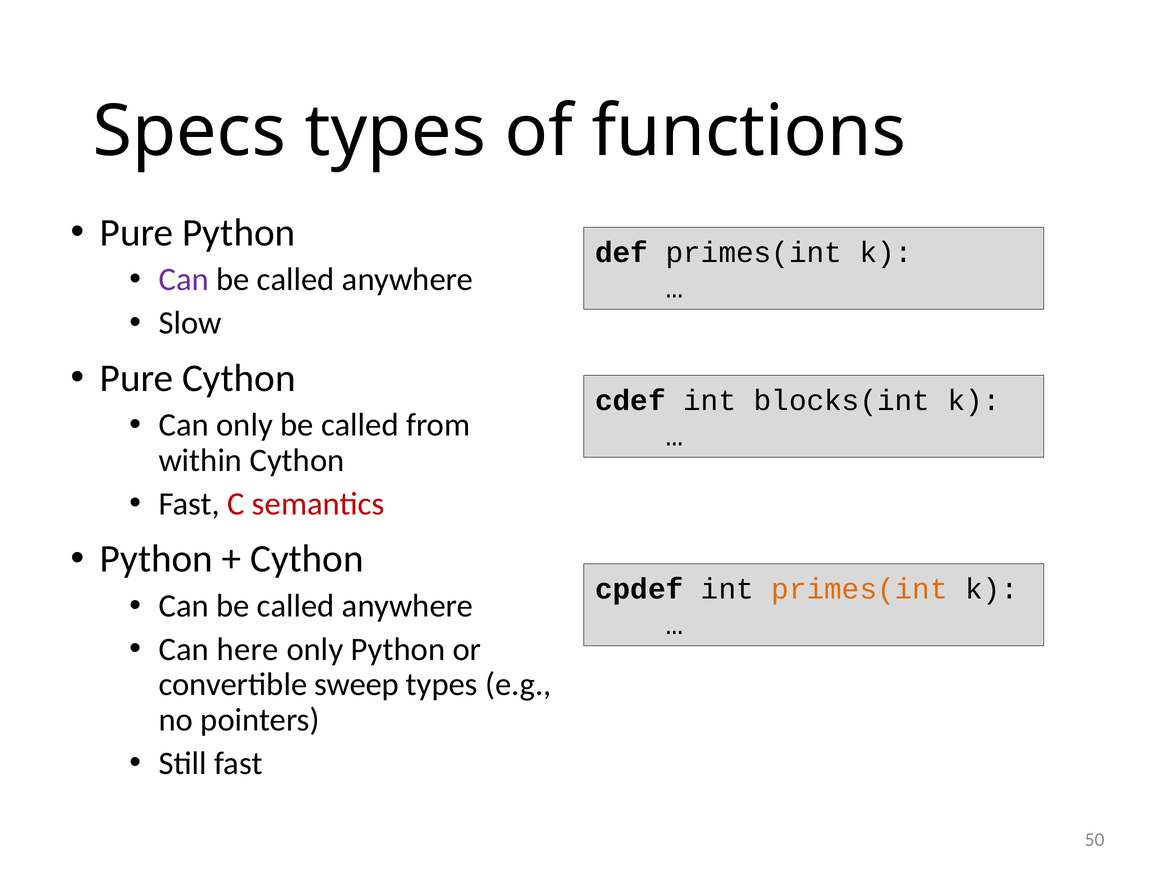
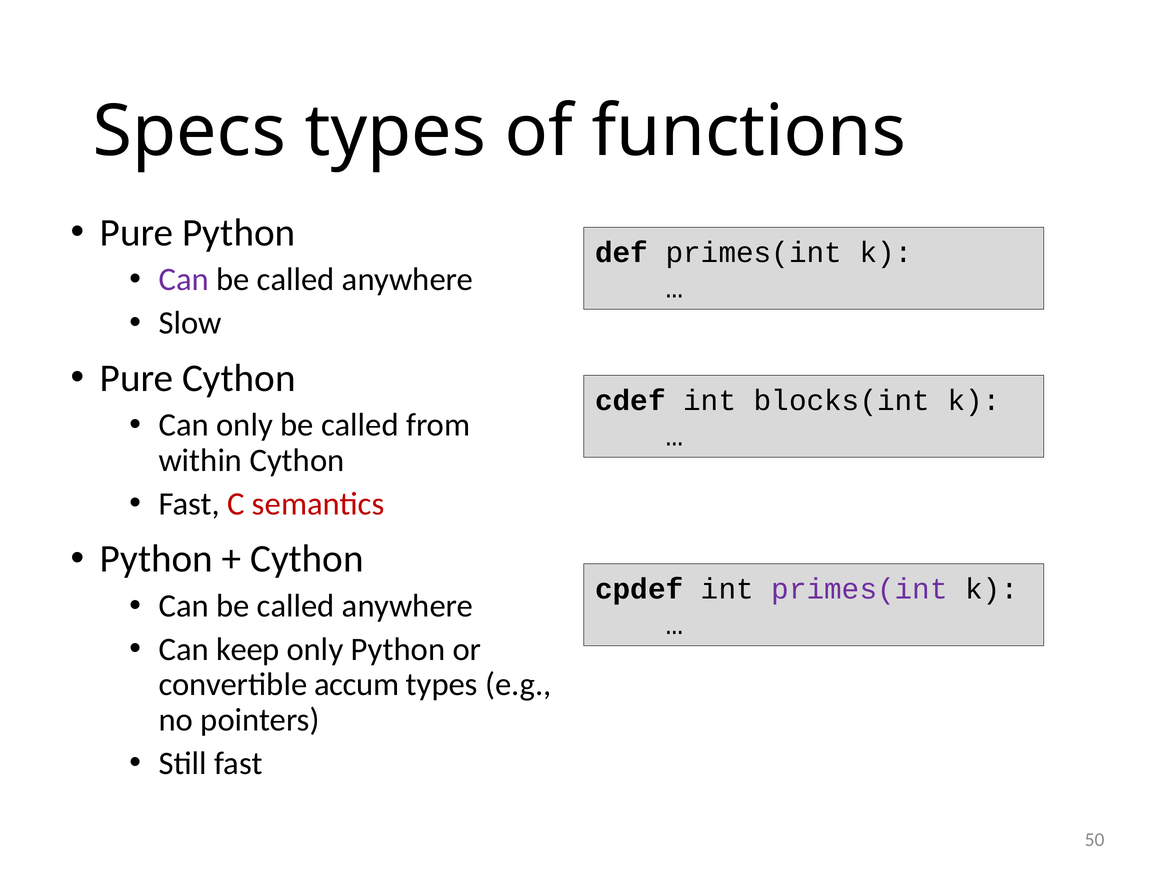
primes(int at (860, 589) colour: orange -> purple
here: here -> keep
sweep: sweep -> accum
